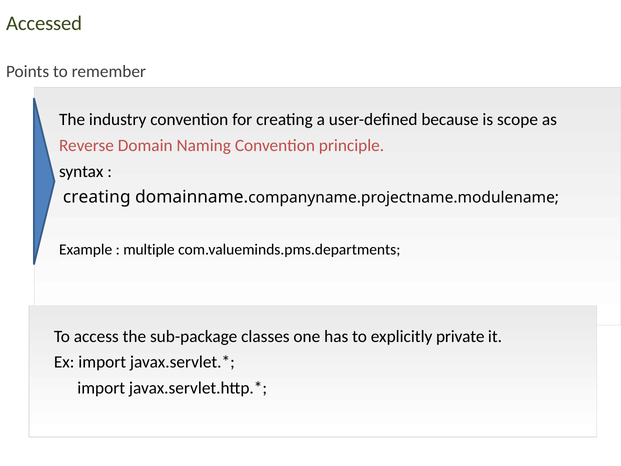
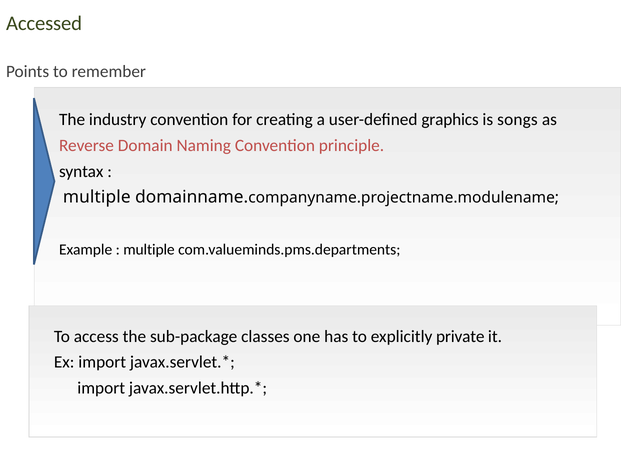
because: because -> graphics
scope: scope -> songs
creating at (97, 197): creating -> multiple
